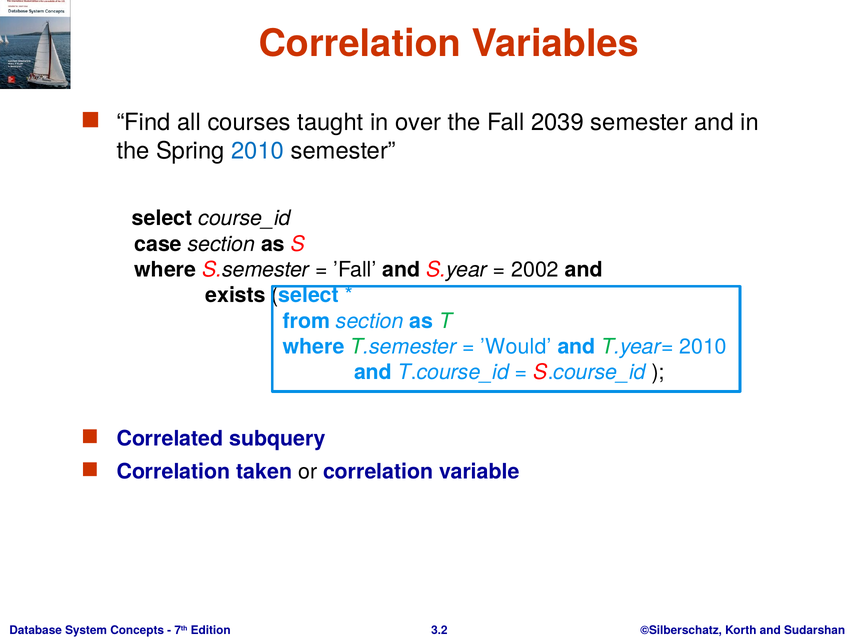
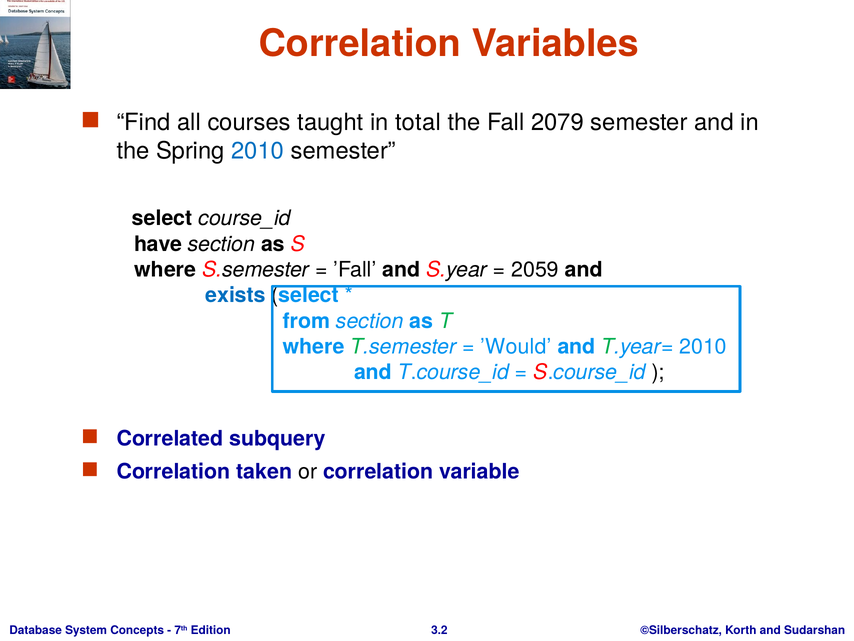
over: over -> total
2039: 2039 -> 2079
case: case -> have
2002: 2002 -> 2059
exists colour: black -> blue
